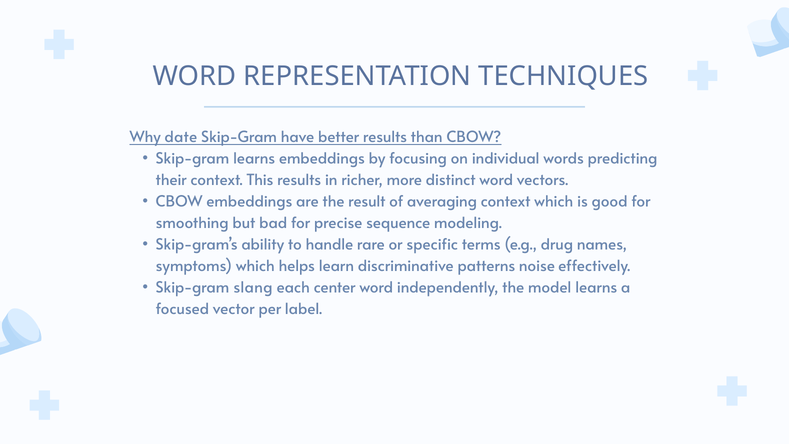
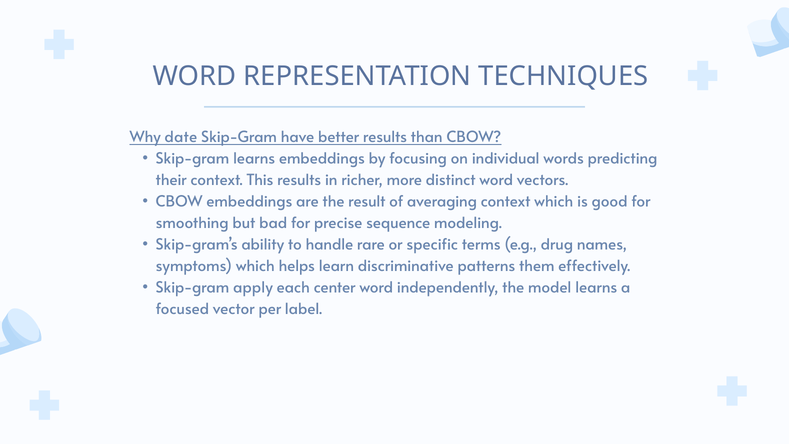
noise: noise -> them
slang: slang -> apply
